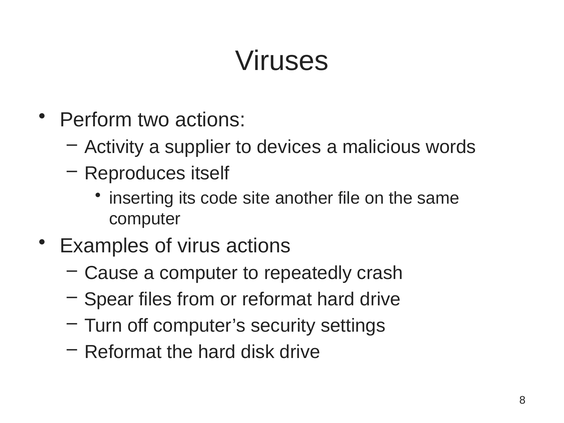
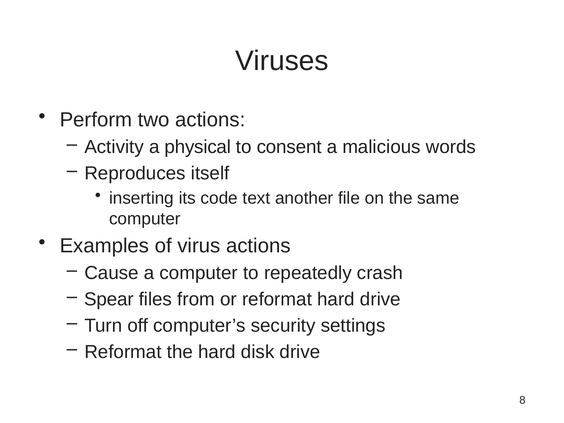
supplier: supplier -> physical
devices: devices -> consent
site: site -> text
